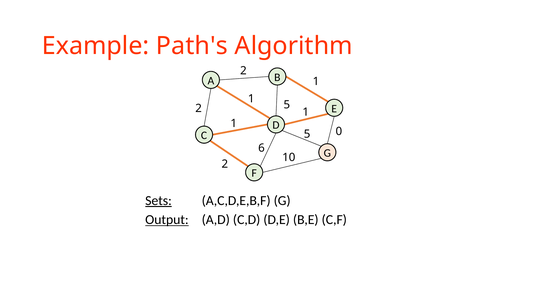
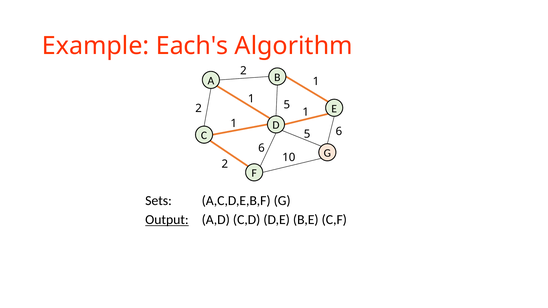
Path's: Path's -> Each's
5 0: 0 -> 6
Sets underline: present -> none
